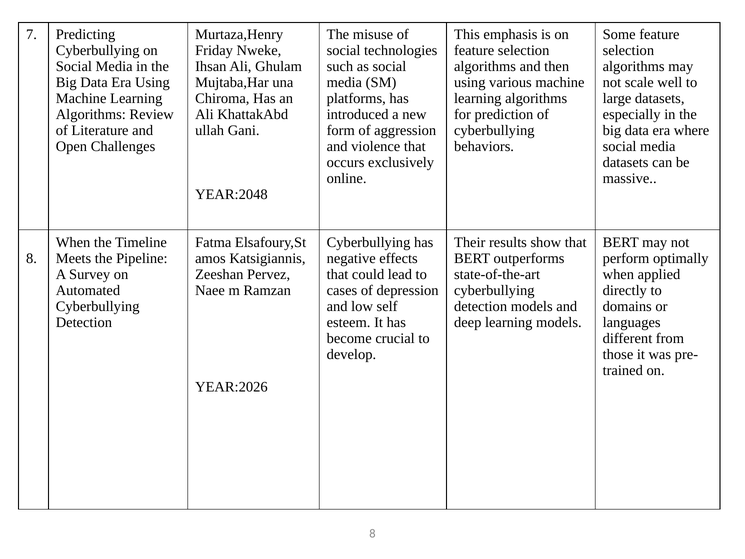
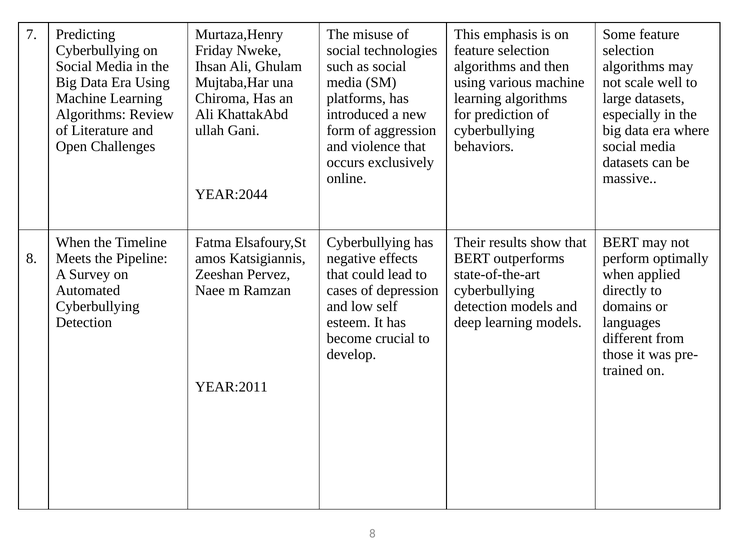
YEAR:2048: YEAR:2048 -> YEAR:2044
YEAR:2026: YEAR:2026 -> YEAR:2011
